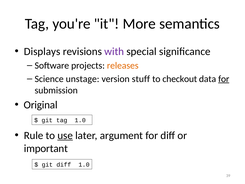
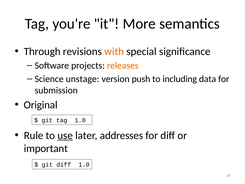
Displays: Displays -> Through
with colour: purple -> orange
stuff: stuff -> push
checkout: checkout -> including
for at (224, 79) underline: present -> none
argument: argument -> addresses
